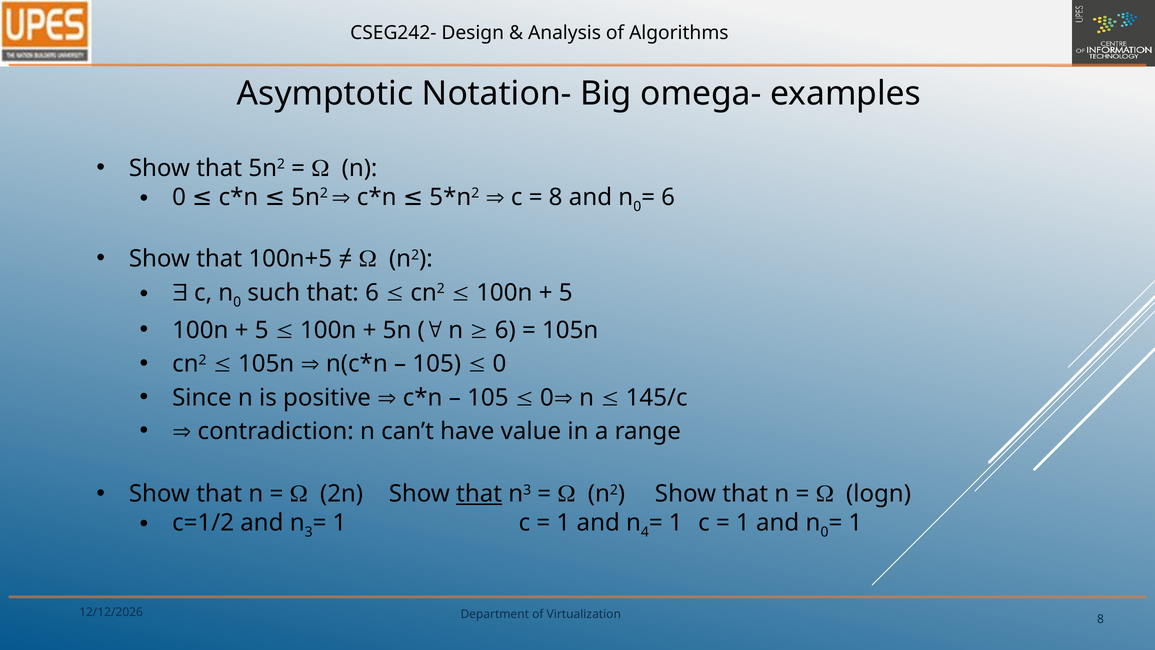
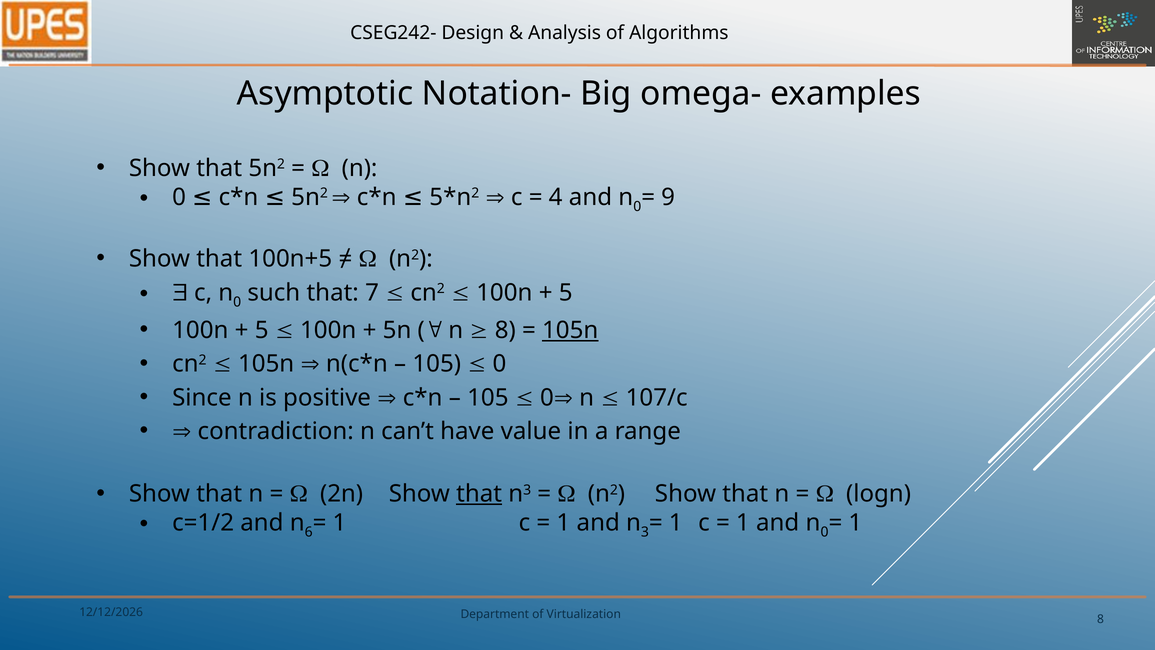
8 at (556, 197): 8 -> 4
6 at (668, 197): 6 -> 9
that 6: 6 -> 7
6 at (505, 330): 6 -> 8
105n at (570, 330) underline: none -> present
145/c: 145/c -> 107/c
3: 3 -> 6
4: 4 -> 3
